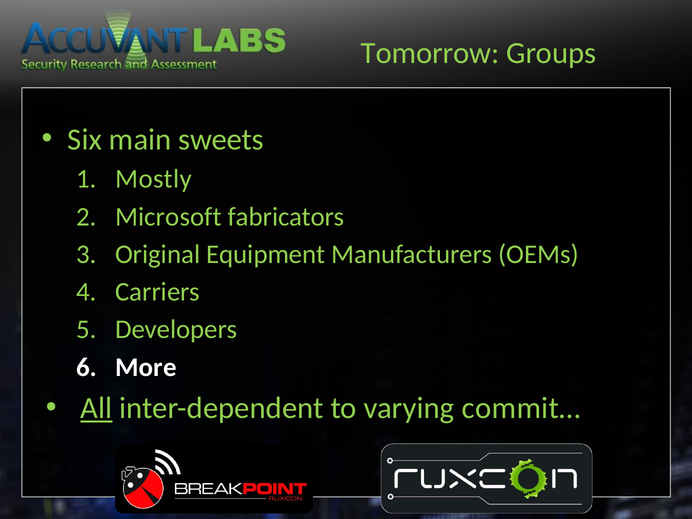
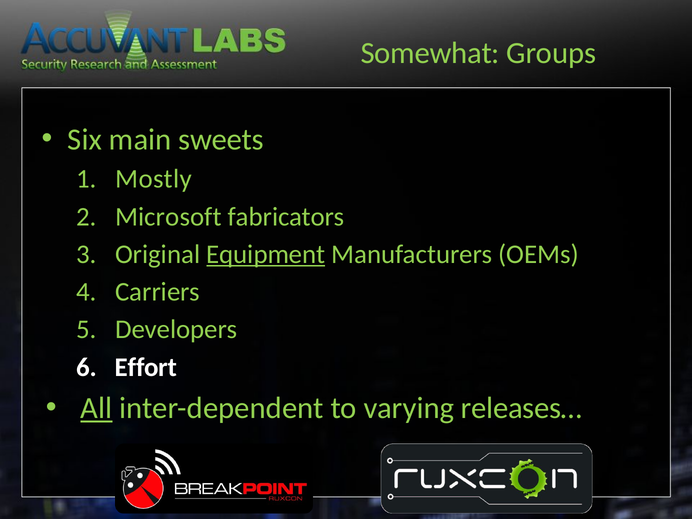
Tomorrow: Tomorrow -> Somewhat
Equipment underline: none -> present
More: More -> Effort
commit…: commit… -> releases…
